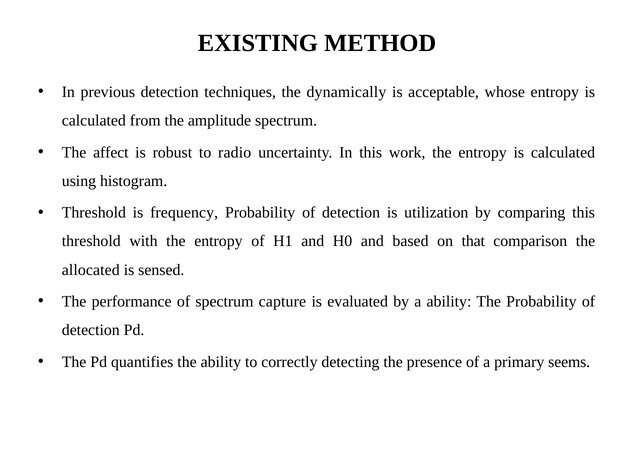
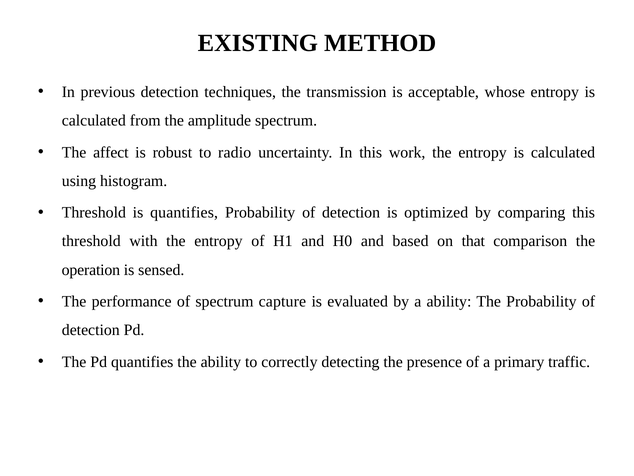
dynamically: dynamically -> transmission
is frequency: frequency -> quantifies
utilization: utilization -> optimized
allocated: allocated -> operation
seems: seems -> traffic
